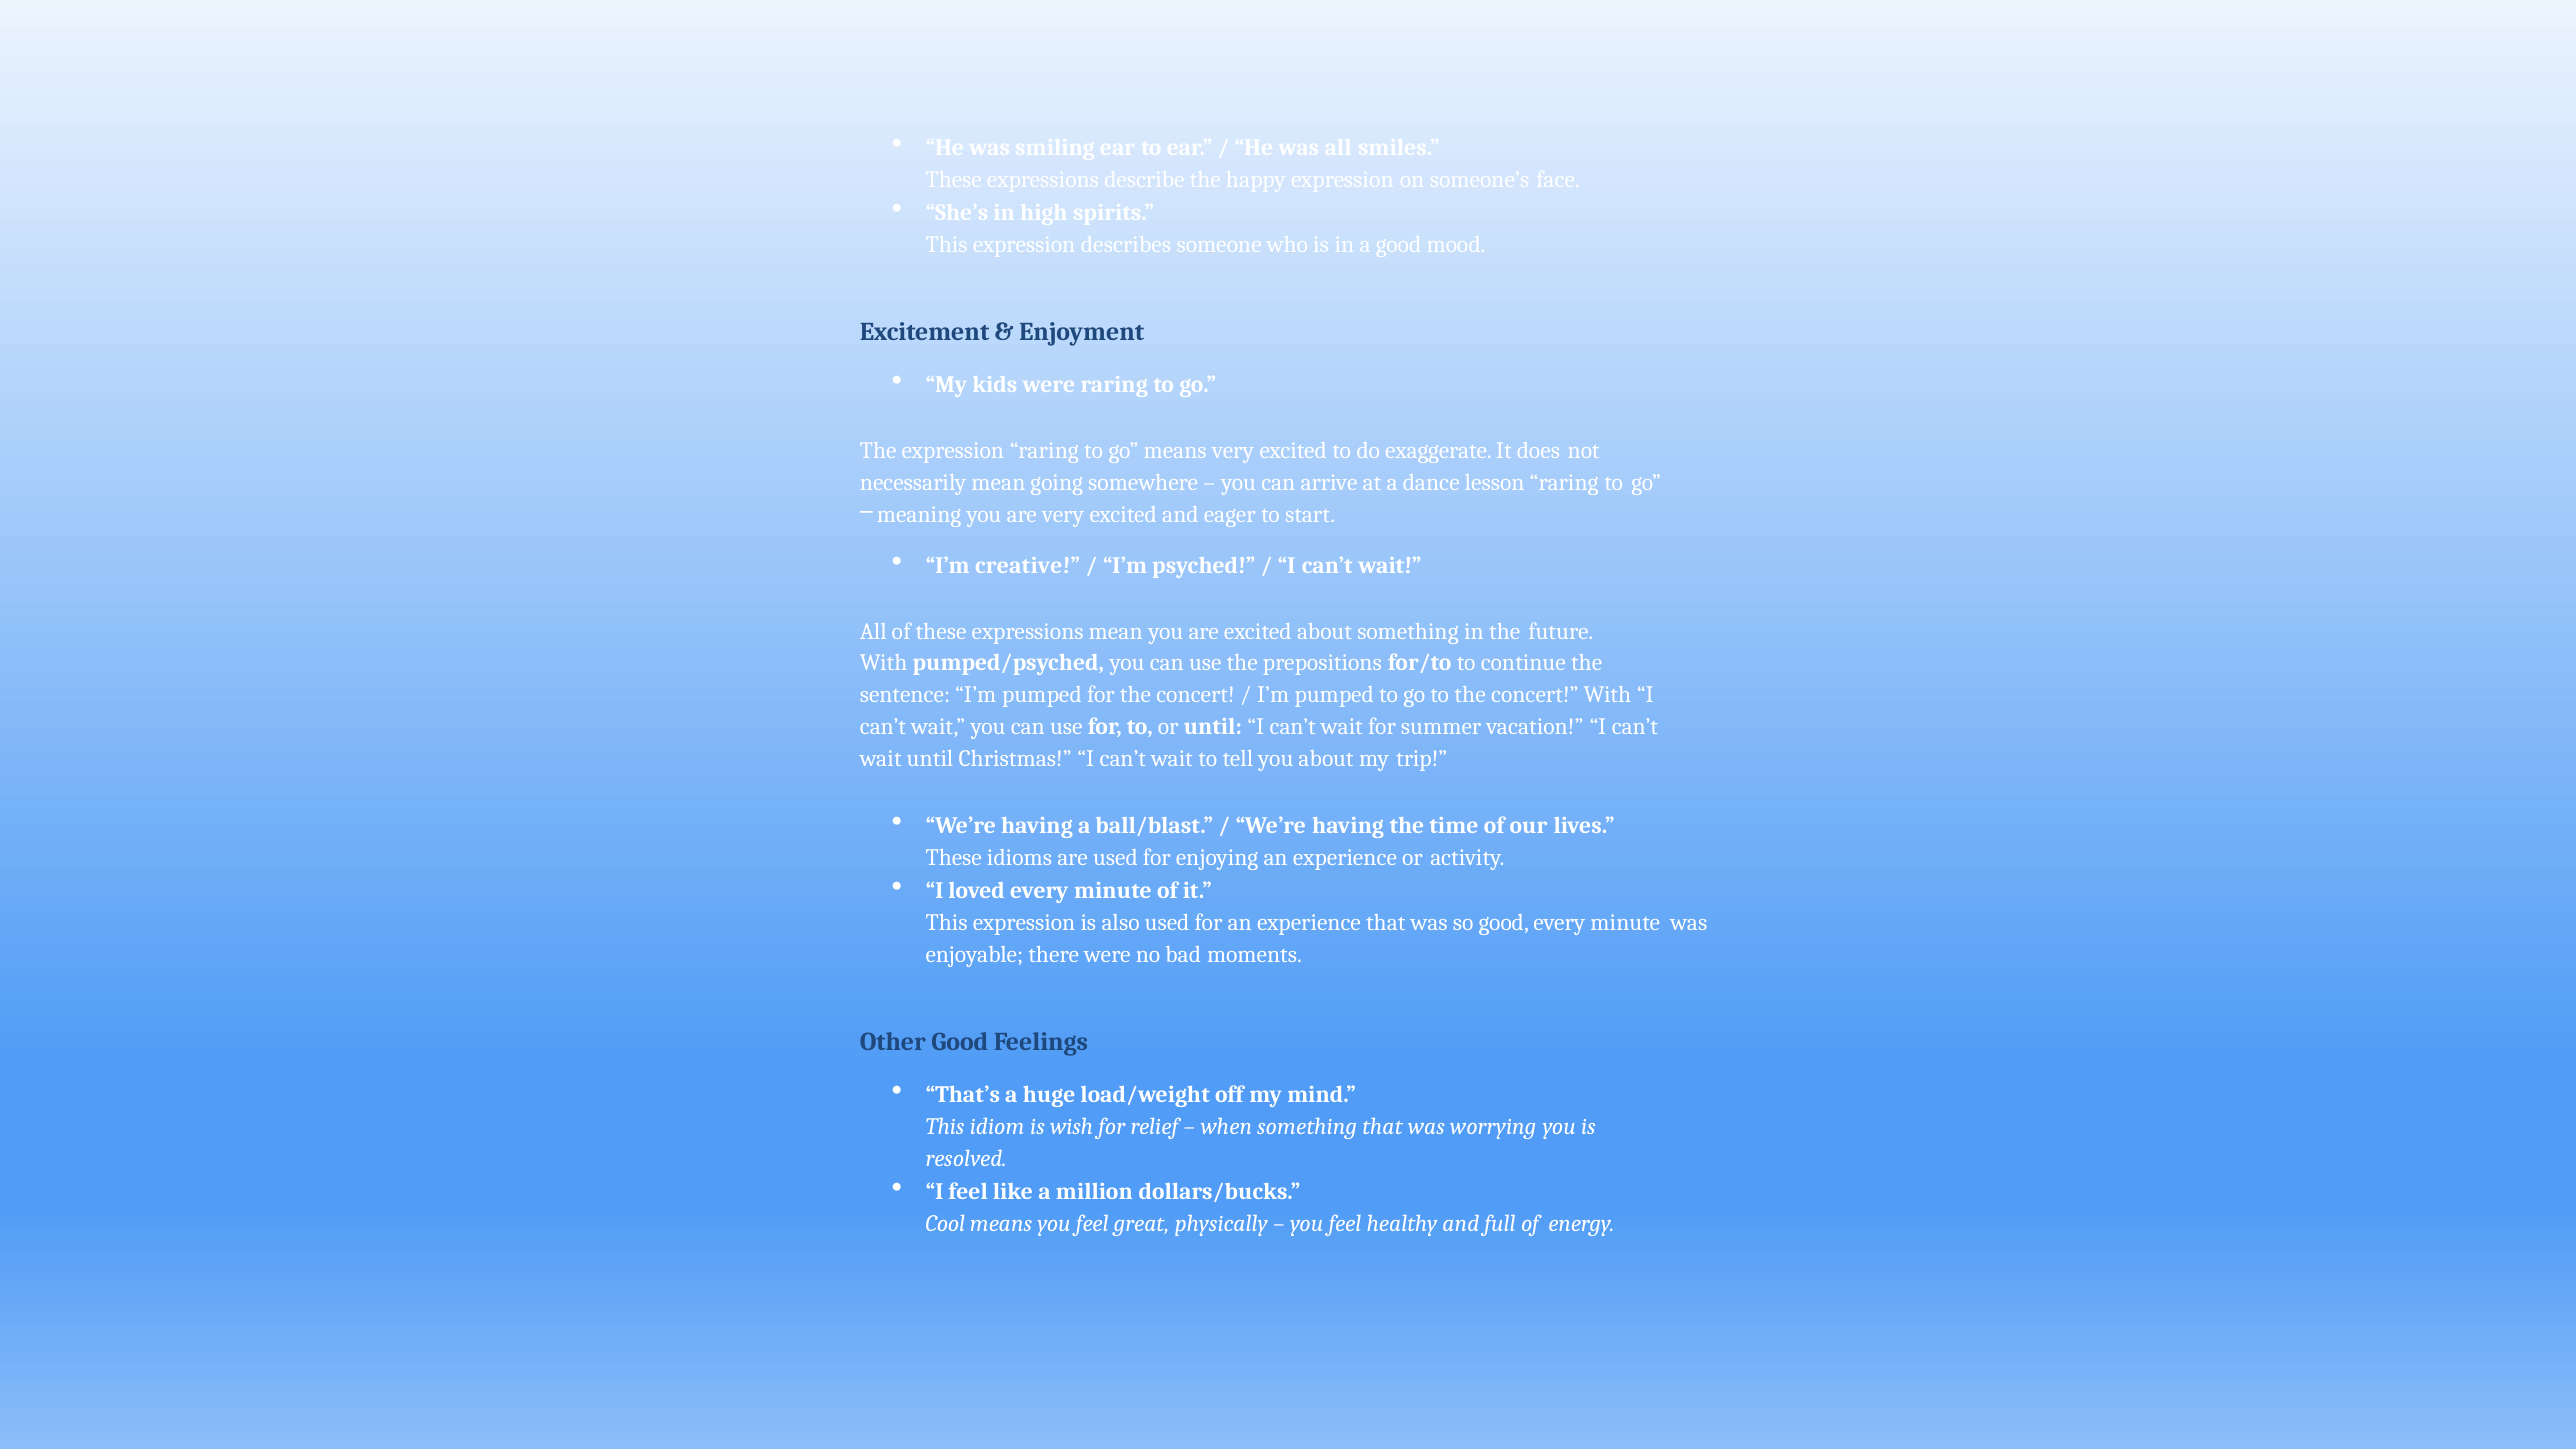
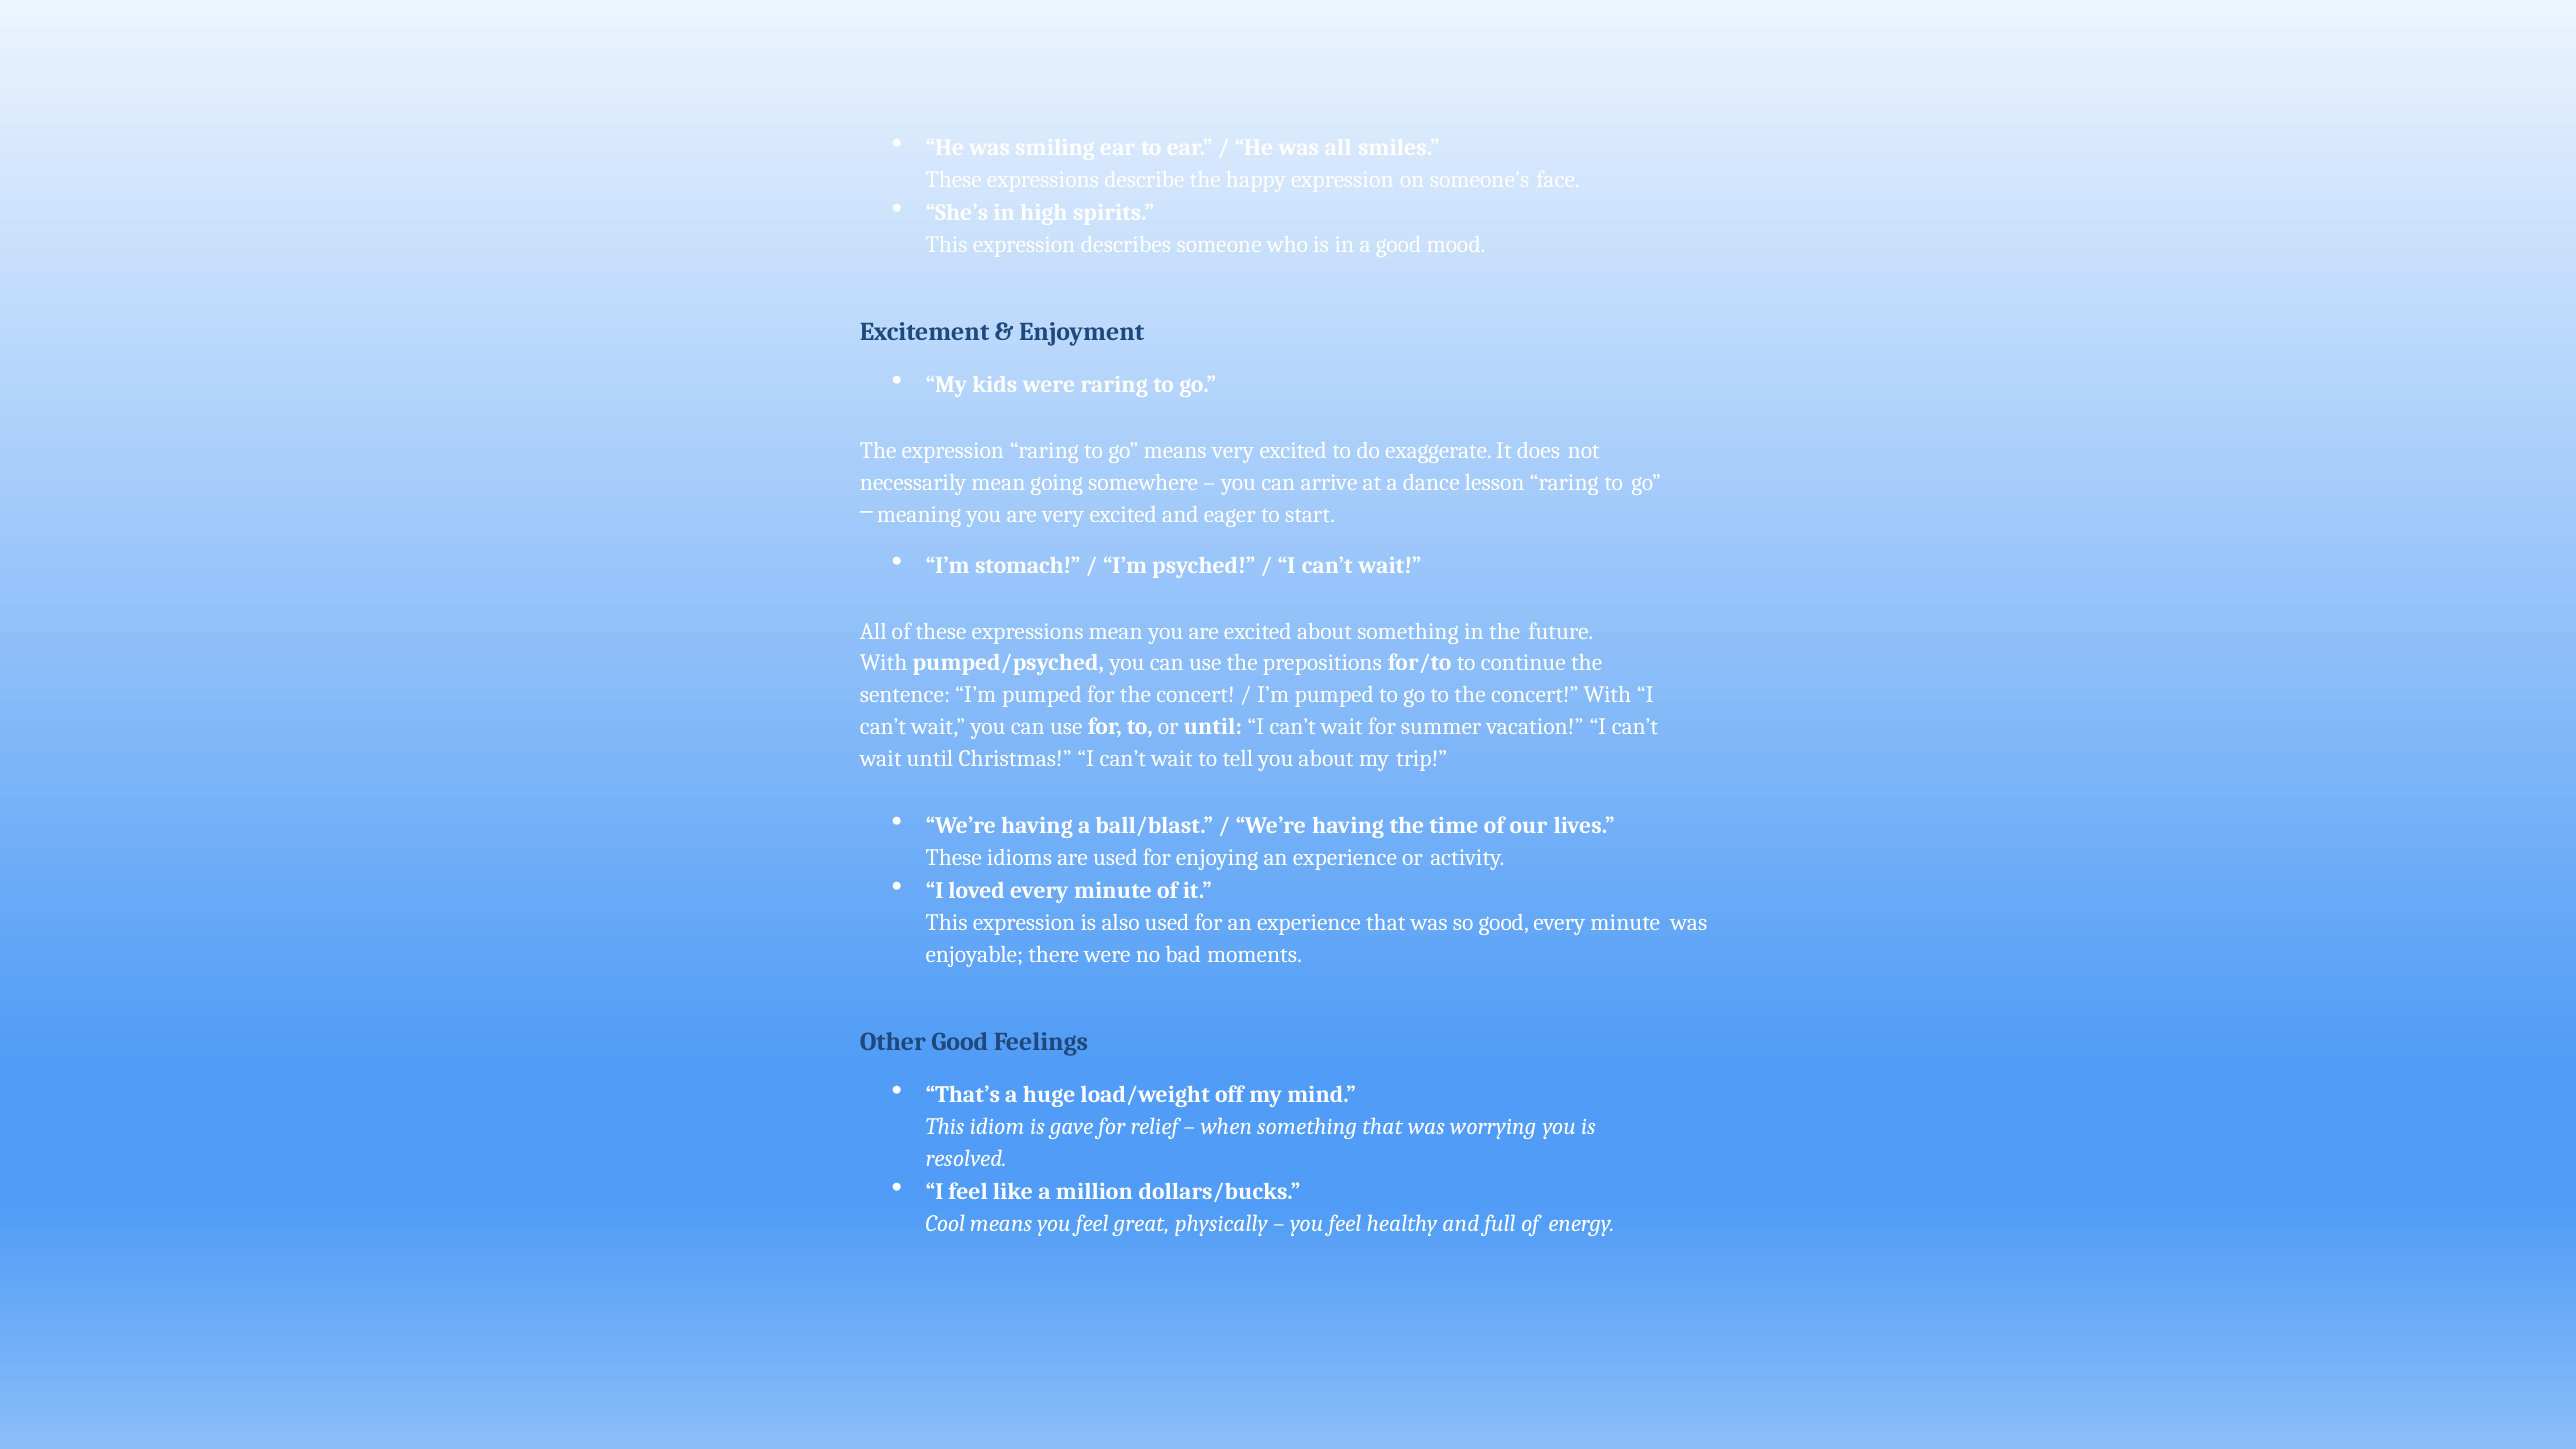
creative: creative -> stomach
wish: wish -> gave
